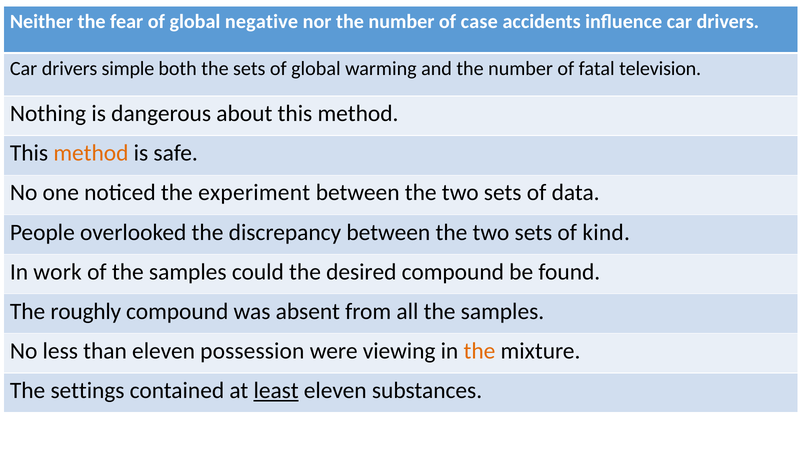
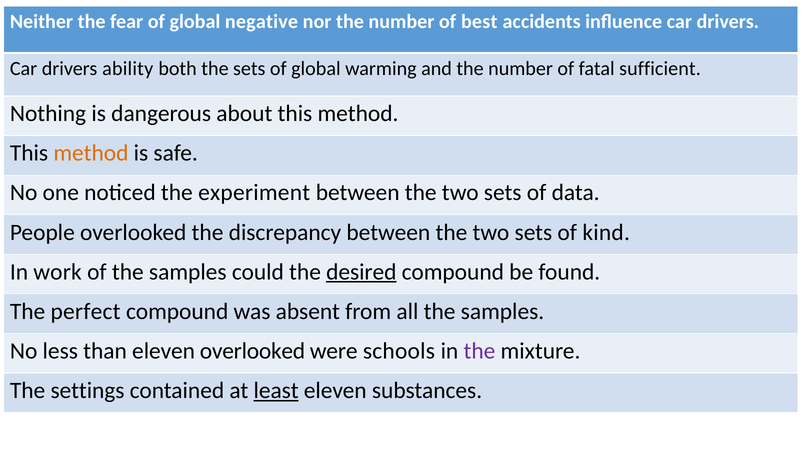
case: case -> best
simple: simple -> ability
television: television -> sufficient
desired underline: none -> present
roughly: roughly -> perfect
eleven possession: possession -> overlooked
viewing: viewing -> schools
the at (479, 351) colour: orange -> purple
